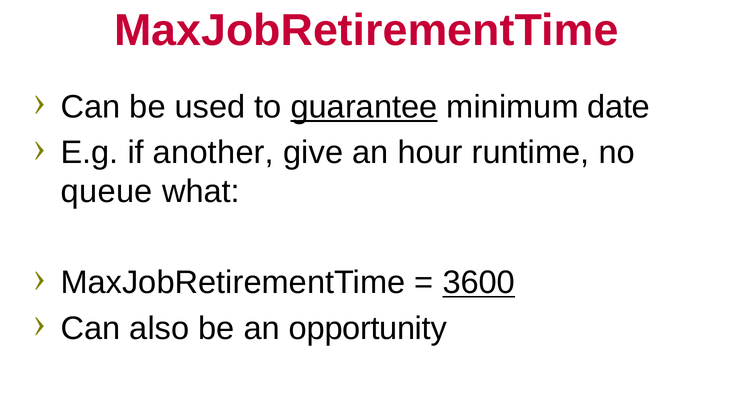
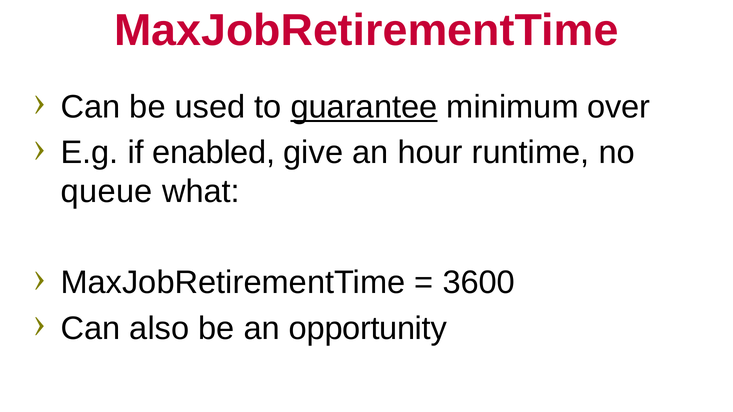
date: date -> over
another: another -> enabled
3600 underline: present -> none
